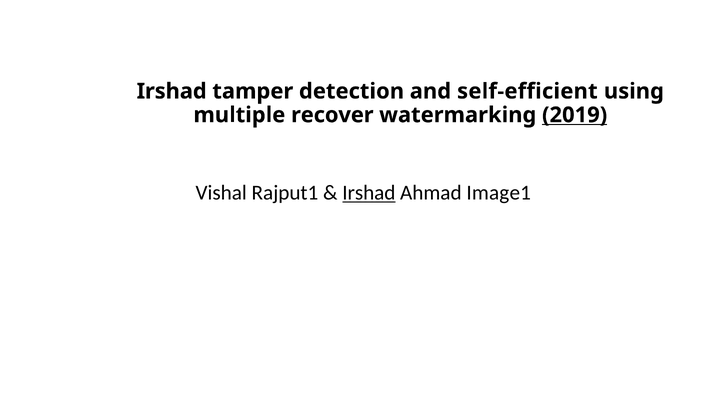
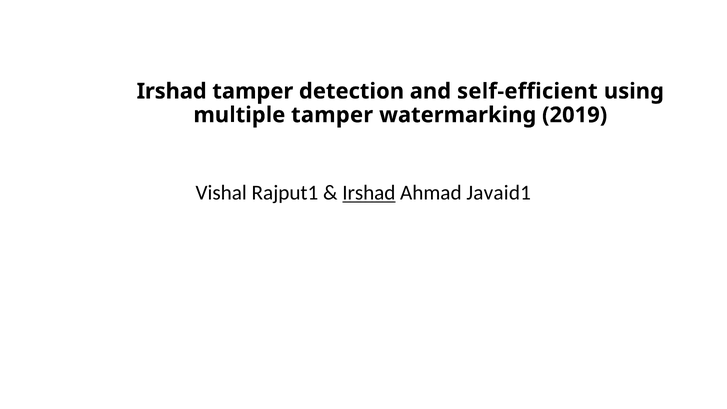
multiple recover: recover -> tamper
2019 underline: present -> none
Image1: Image1 -> Javaid1
